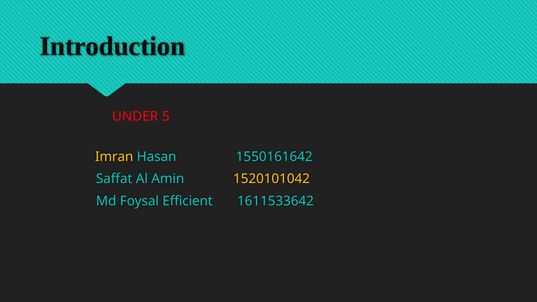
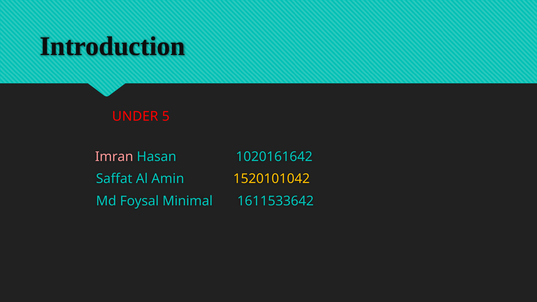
Imran colour: yellow -> pink
1550161642: 1550161642 -> 1020161642
Efficient: Efficient -> Minimal
